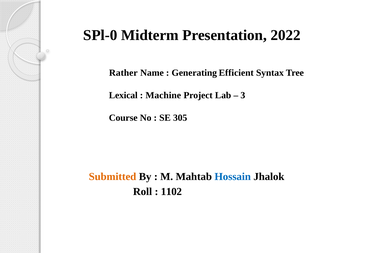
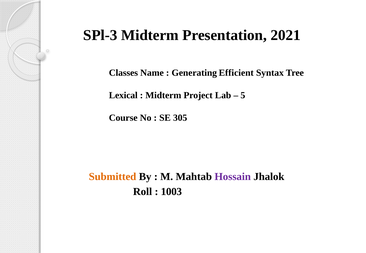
SPl-0: SPl-0 -> SPl-3
2022: 2022 -> 2021
Rather: Rather -> Classes
Machine at (163, 95): Machine -> Midterm
3: 3 -> 5
Hossain colour: blue -> purple
1102: 1102 -> 1003
